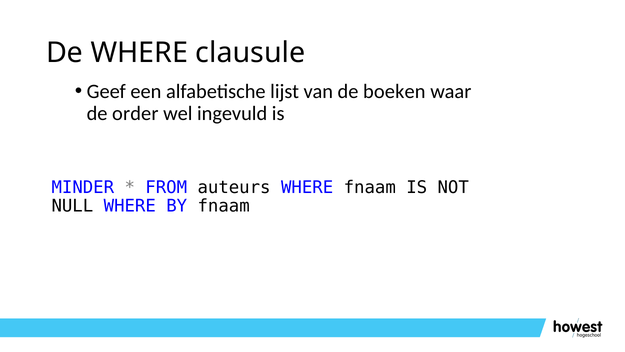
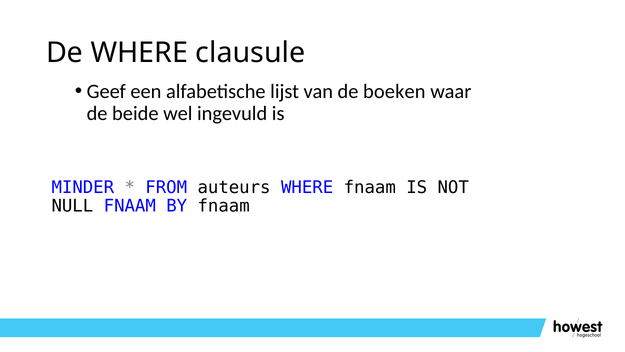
order: order -> beide
NULL WHERE: WHERE -> FNAAM
